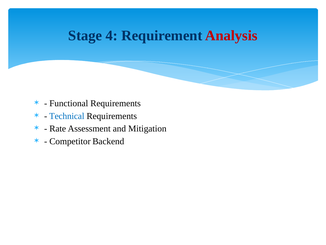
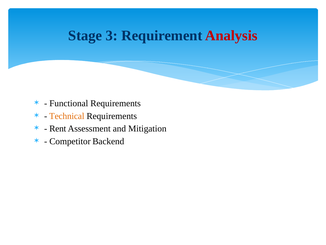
4: 4 -> 3
Technical colour: blue -> orange
Rate: Rate -> Rent
